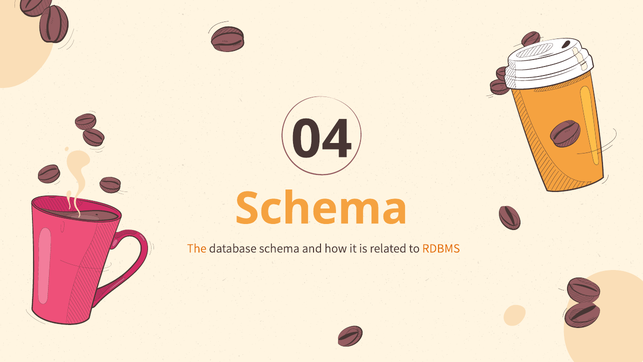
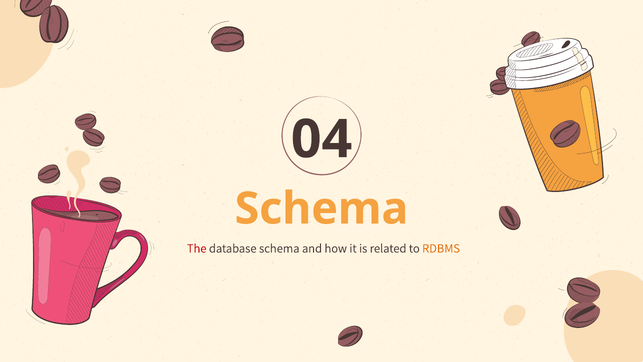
The colour: orange -> red
